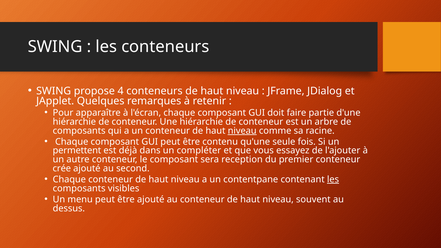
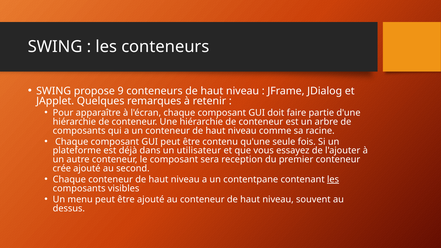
4: 4 -> 9
niveau at (242, 131) underline: present -> none
permettent: permettent -> plateforme
compléter: compléter -> utilisateur
